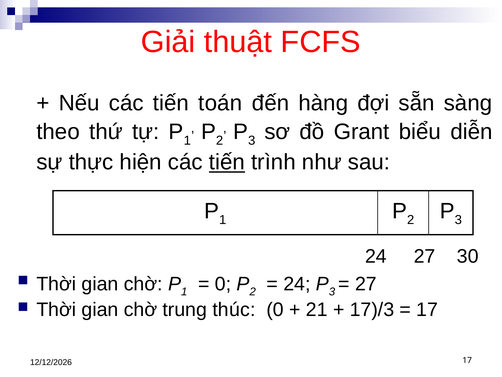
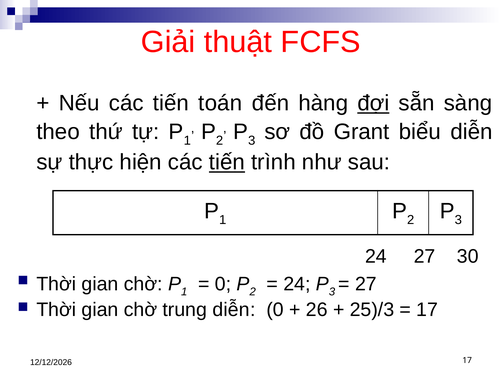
đợi underline: none -> present
trung thúc: thúc -> diễn
21: 21 -> 26
17)/3: 17)/3 -> 25)/3
